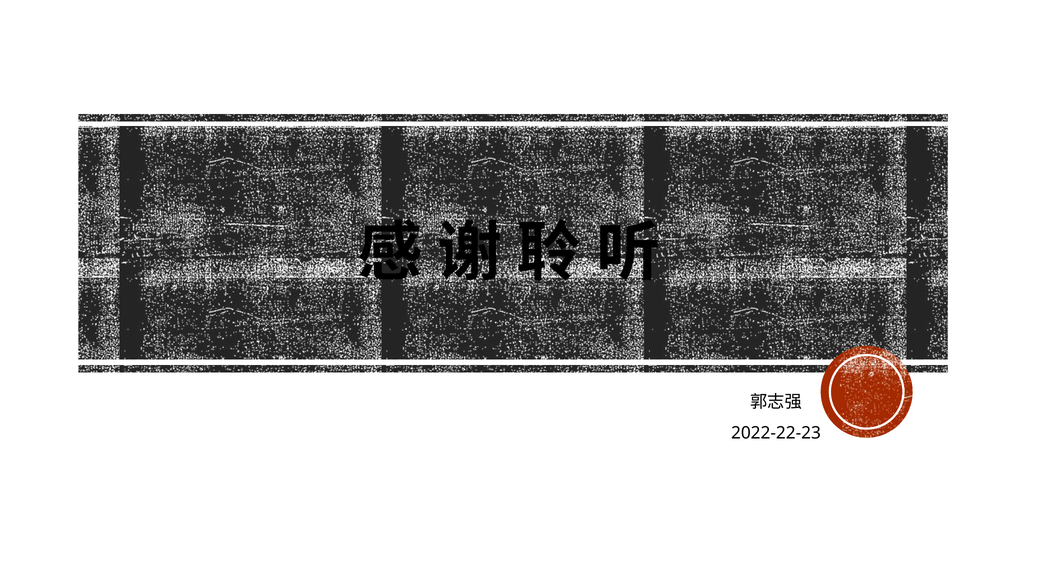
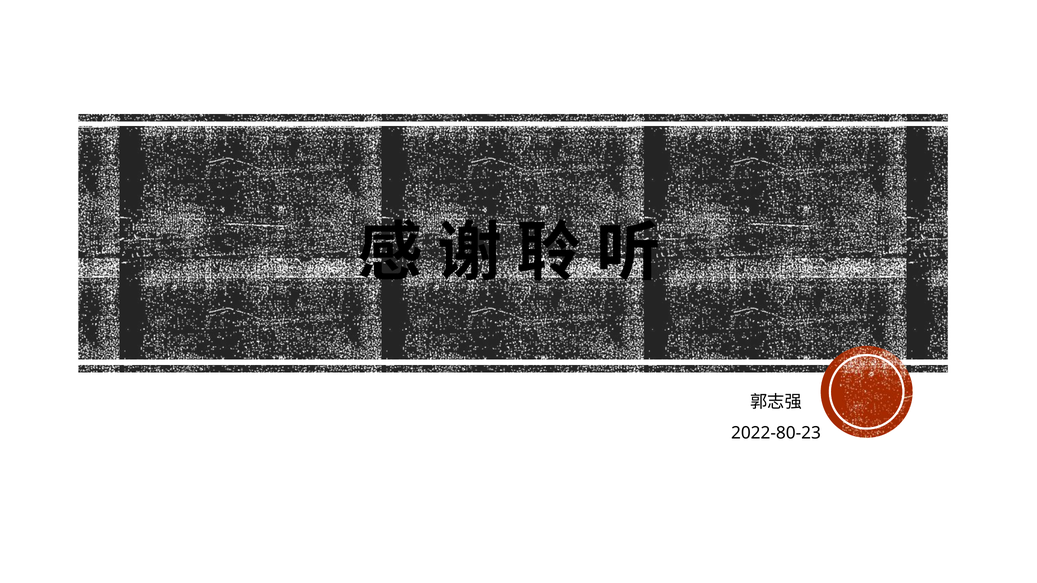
2022-22-23: 2022-22-23 -> 2022-80-23
